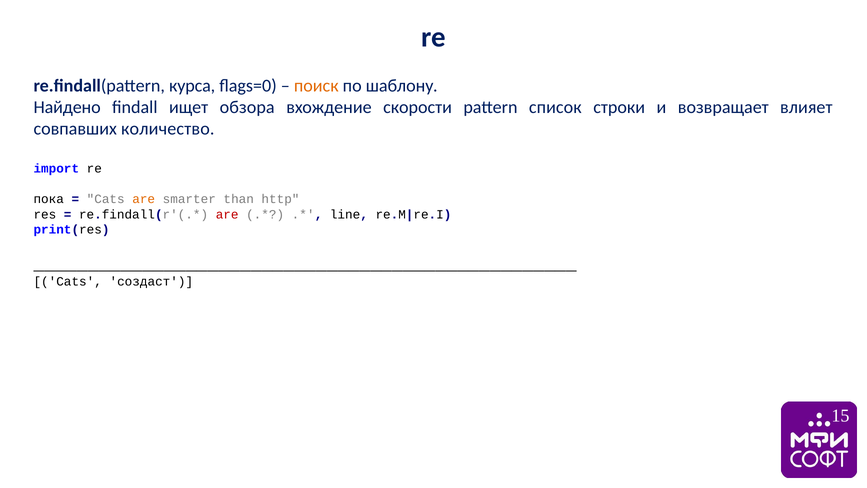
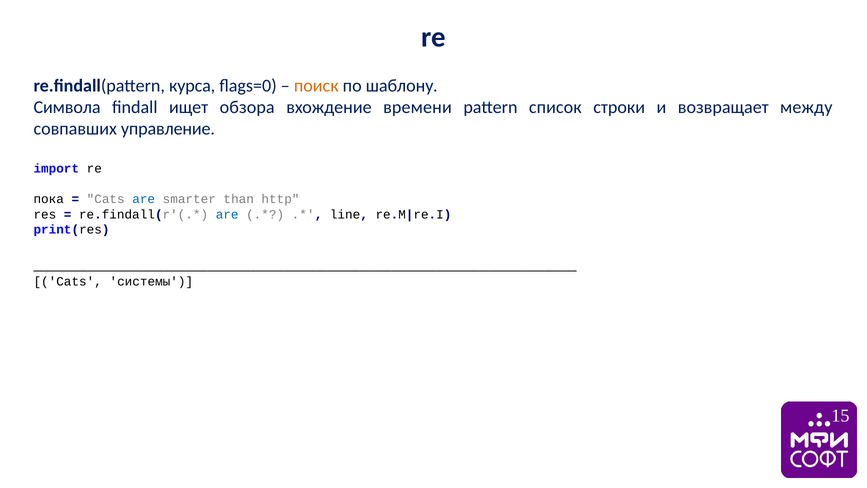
Найдено: Найдено -> Символа
скорости: скорости -> времени
влияет: влияет -> между
количество: количество -> управление
are at (144, 199) colour: orange -> blue
are at (227, 214) colour: red -> blue
создаст: создаст -> системы
